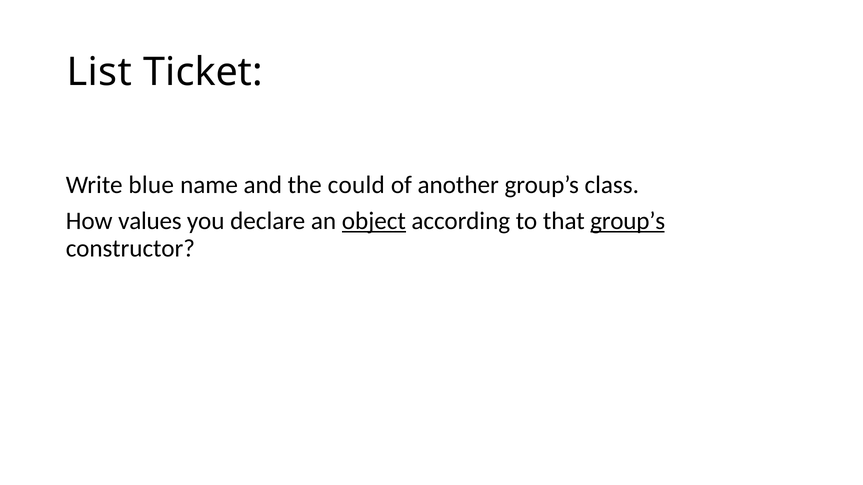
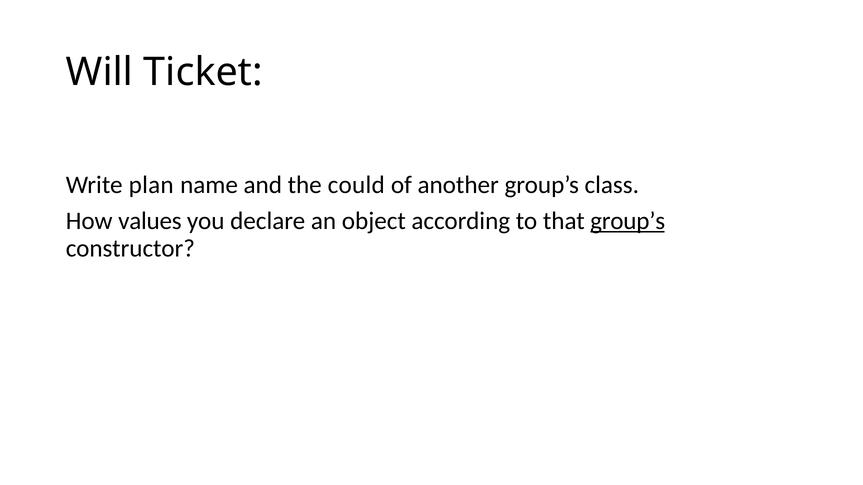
List: List -> Will
blue: blue -> plan
object underline: present -> none
